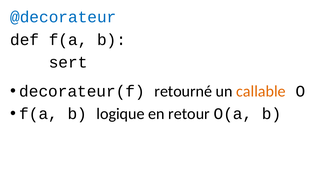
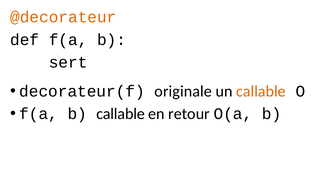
@decorateur colour: blue -> orange
retourné: retourné -> originale
b logique: logique -> callable
